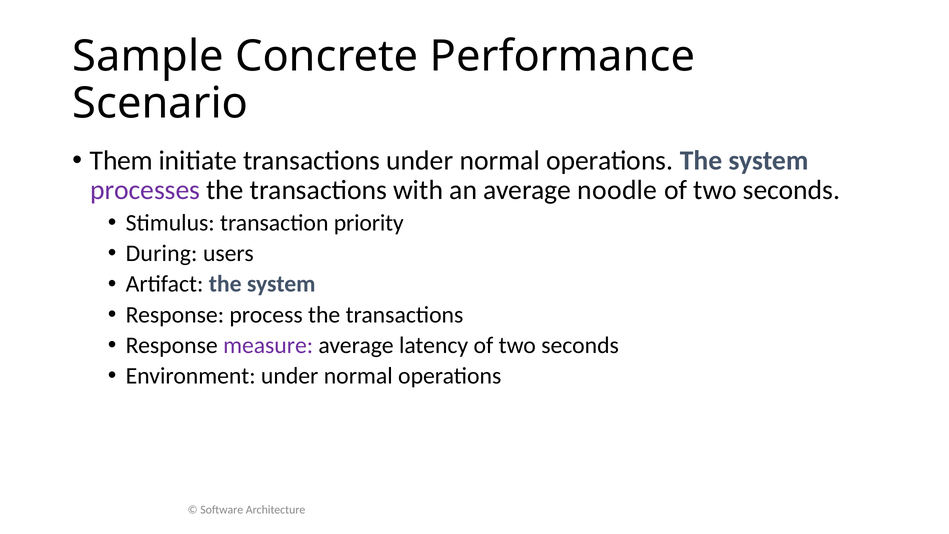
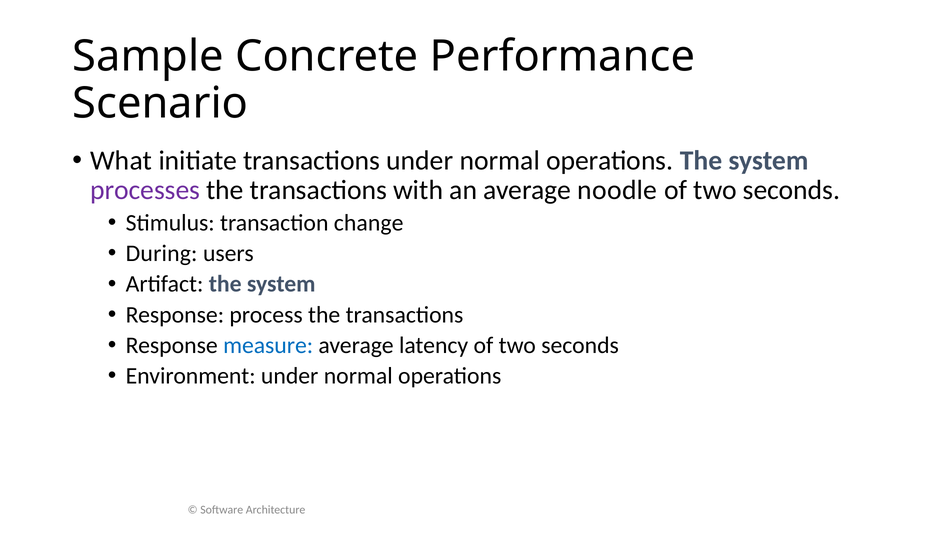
Them: Them -> What
priority: priority -> change
measure colour: purple -> blue
